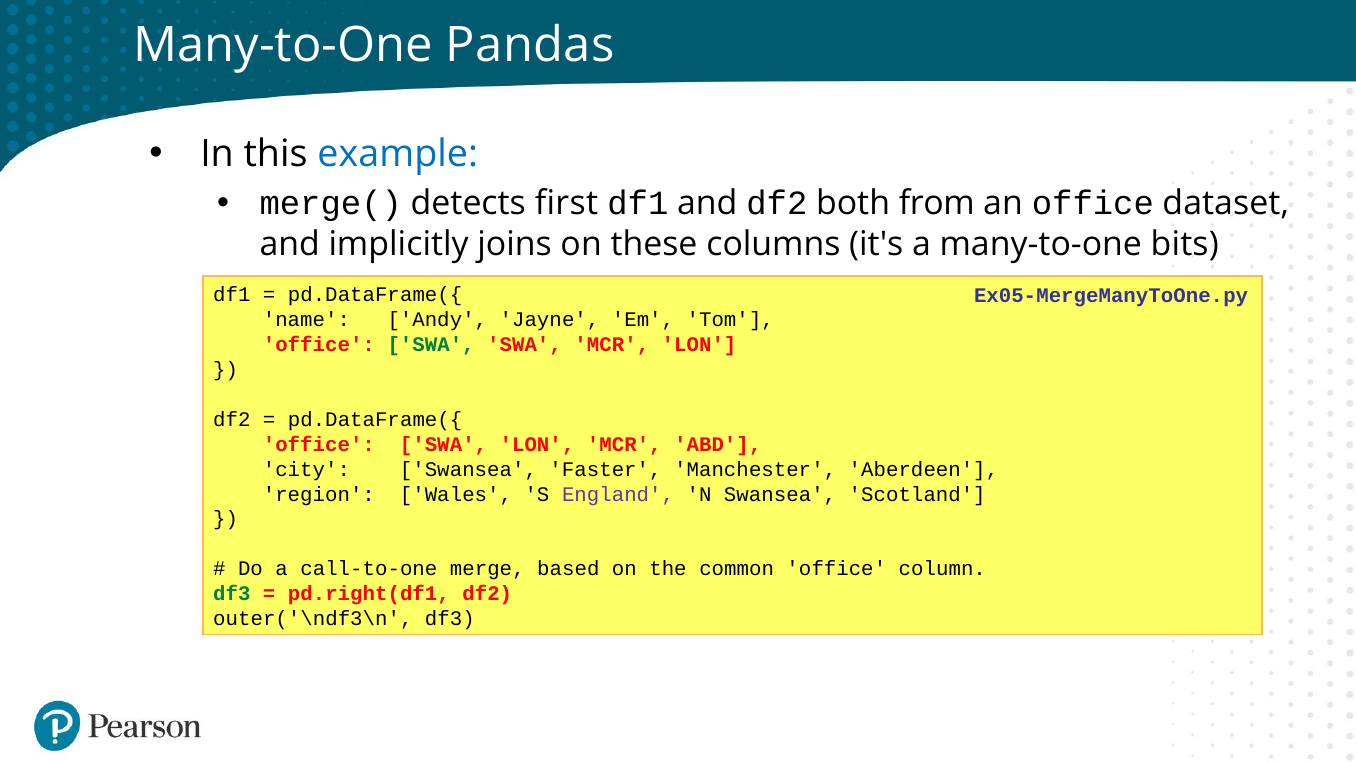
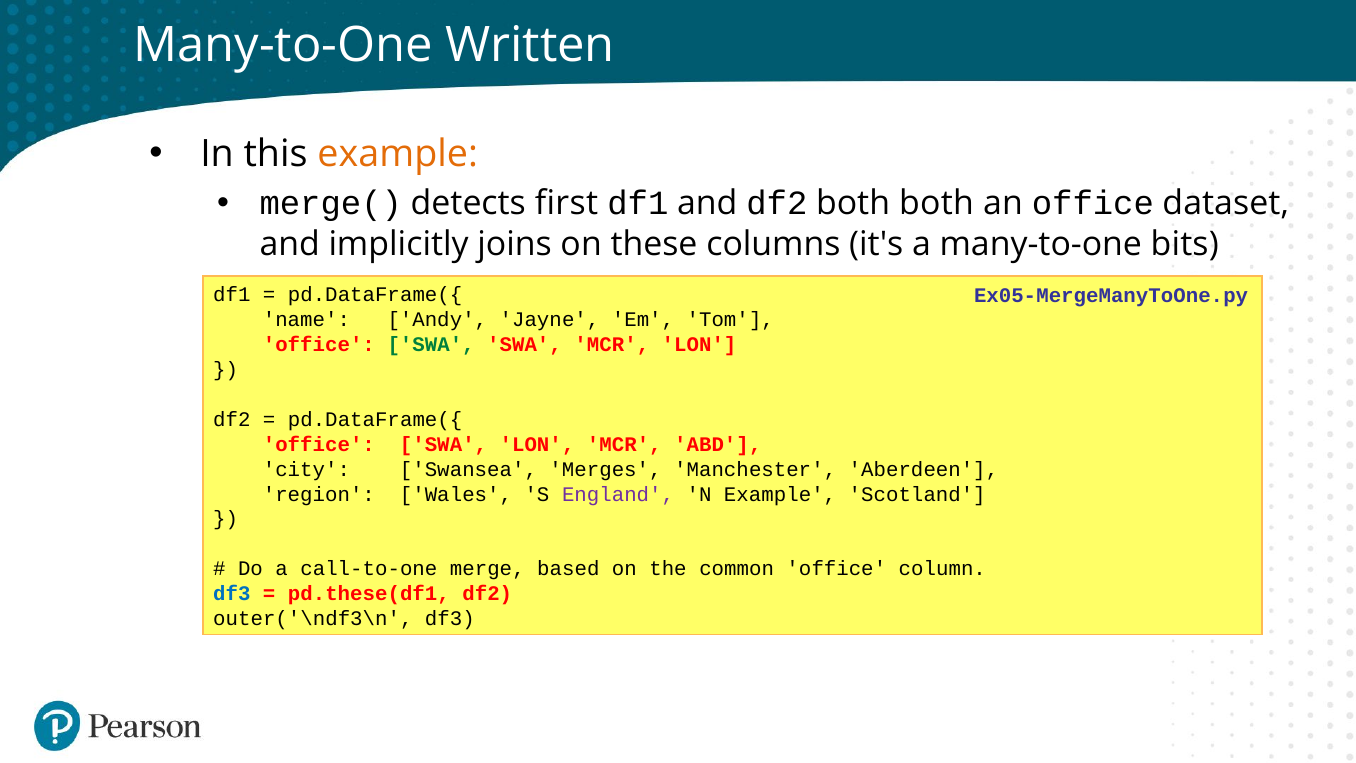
Pandas: Pandas -> Written
example at (398, 154) colour: blue -> orange
both from: from -> both
Faster: Faster -> Merges
N Swansea: Swansea -> Example
df3 at (232, 594) colour: green -> blue
pd.right(df1: pd.right(df1 -> pd.these(df1
